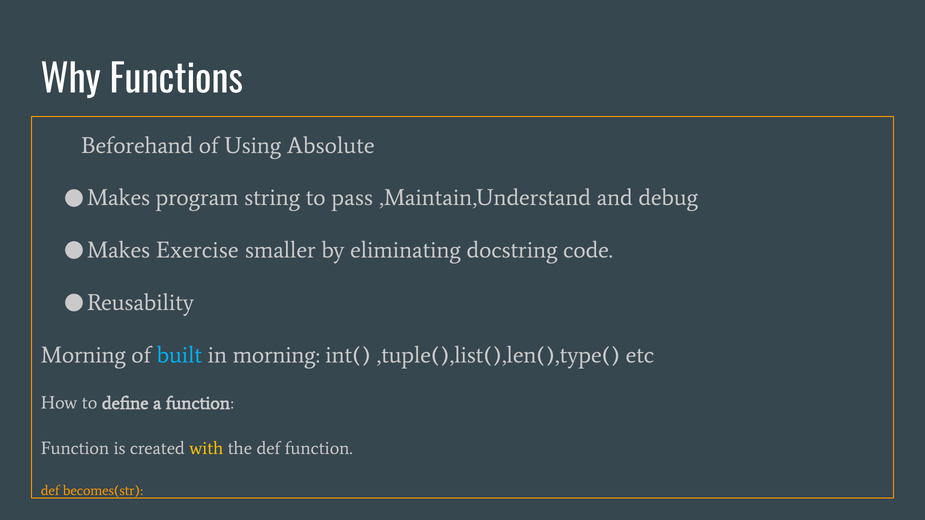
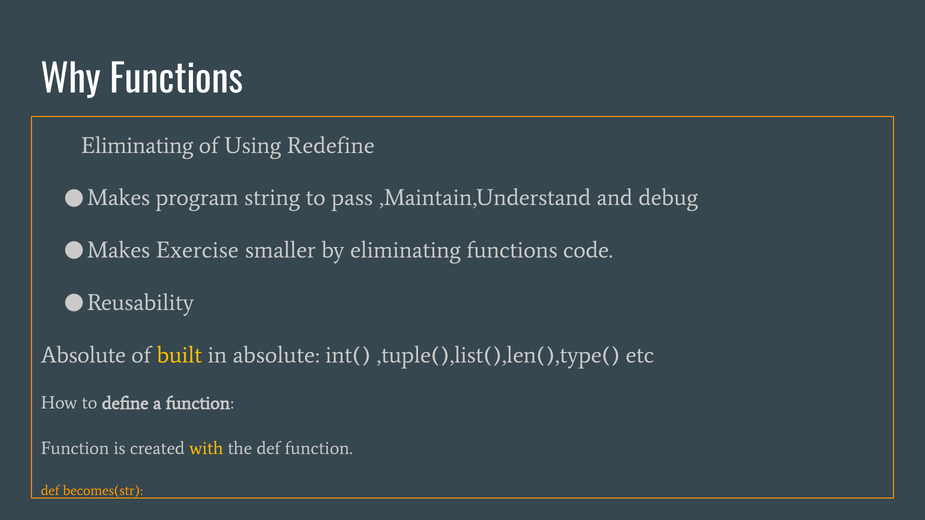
Beforehand at (137, 145): Beforehand -> Eliminating
Absolute: Absolute -> Redefine
eliminating docstring: docstring -> functions
Morning at (83, 355): Morning -> Absolute
built colour: light blue -> yellow
in morning: morning -> absolute
